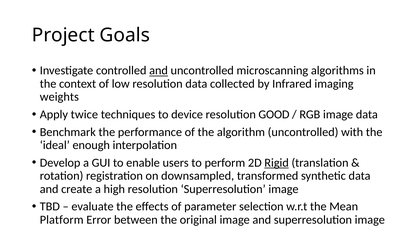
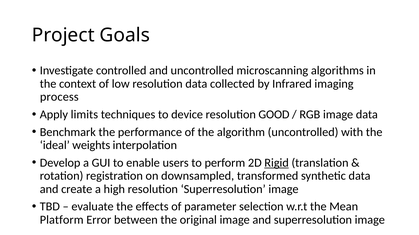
and at (159, 71) underline: present -> none
weights: weights -> process
twice: twice -> limits
enough: enough -> weights
